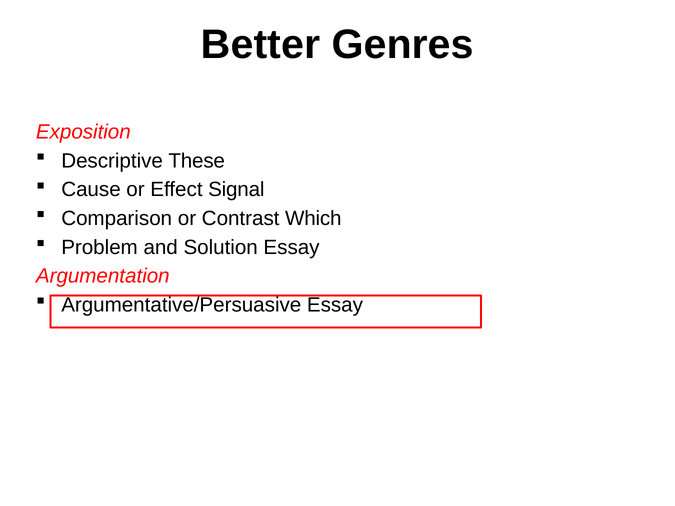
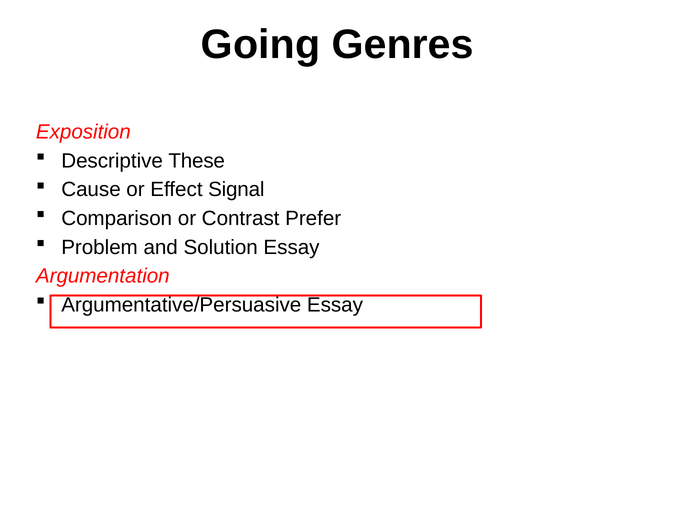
Better: Better -> Going
Which: Which -> Prefer
